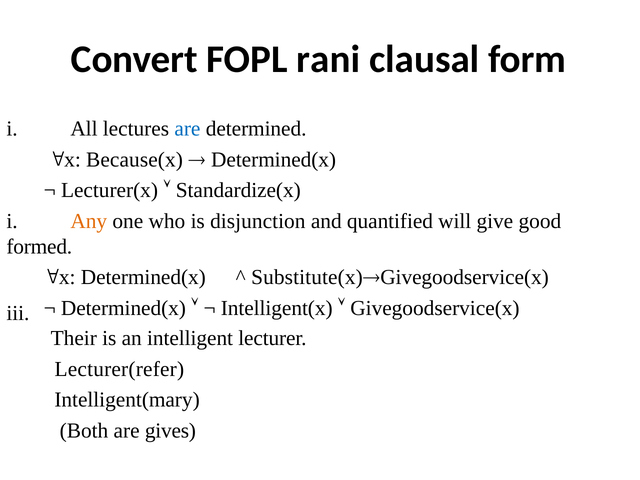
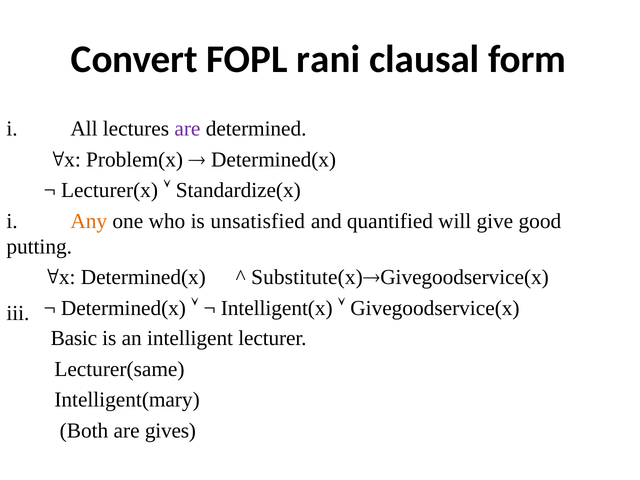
are at (187, 129) colour: blue -> purple
Because(x: Because(x -> Problem(x
disjunction: disjunction -> unsatisfied
formed: formed -> putting
Their: Their -> Basic
Lecturer(refer: Lecturer(refer -> Lecturer(same
